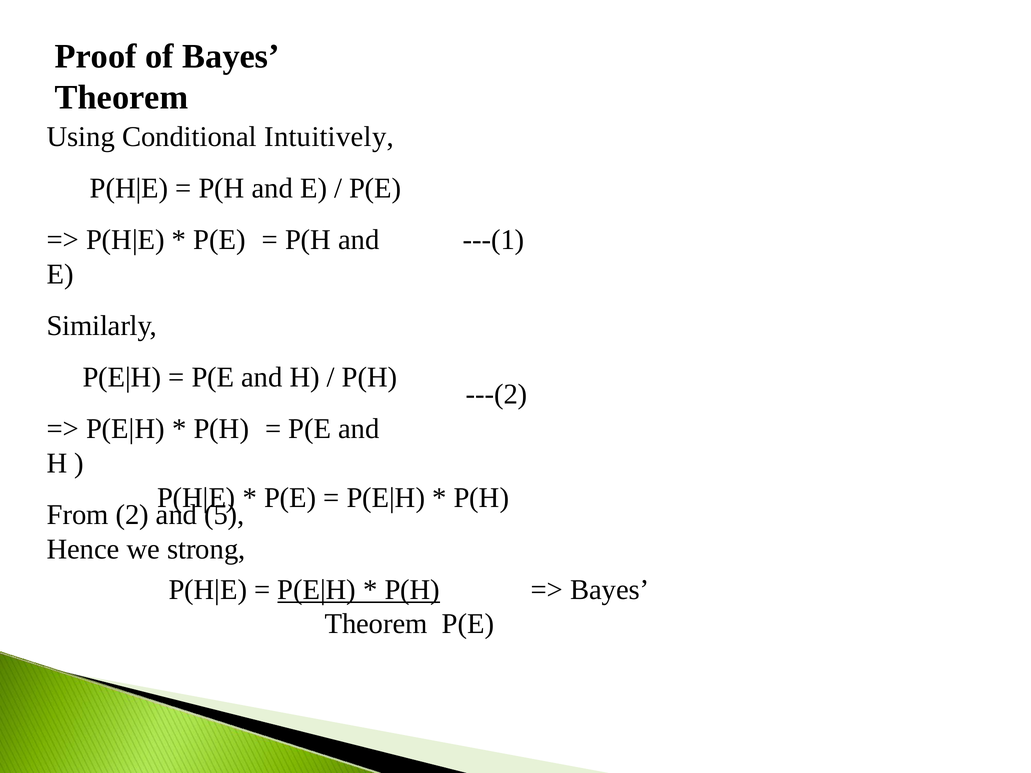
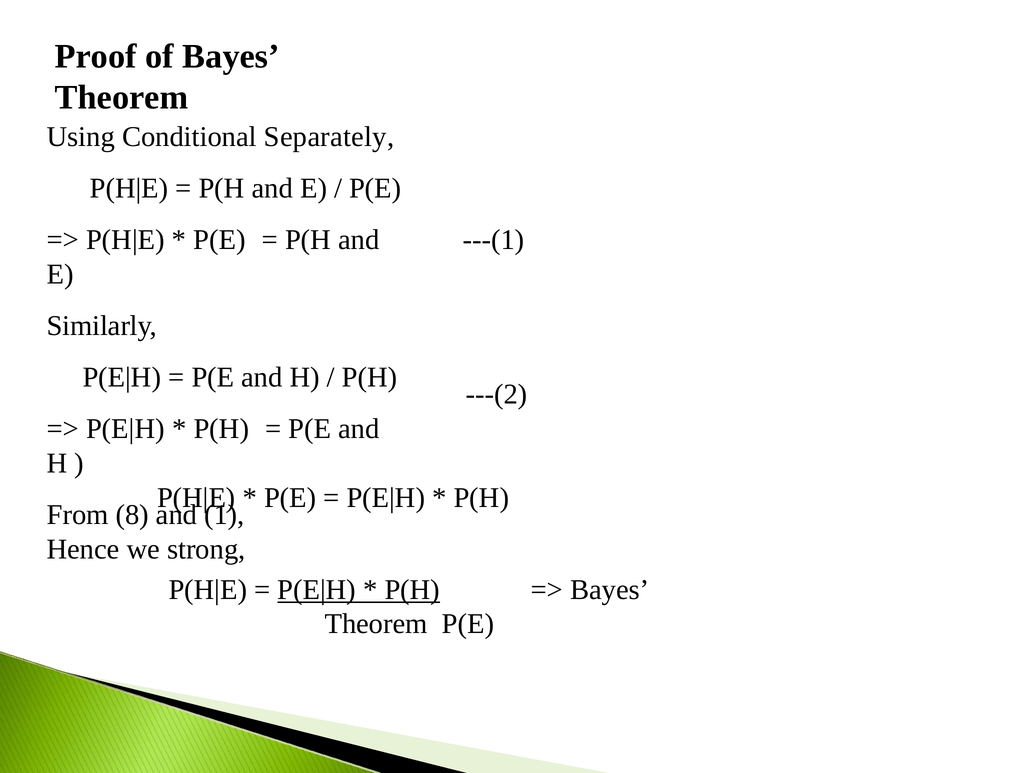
Intuitively: Intuitively -> Separately
2: 2 -> 8
5: 5 -> 1
